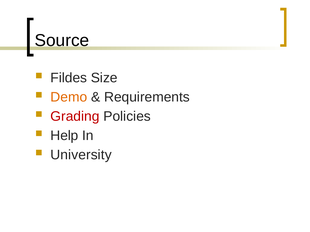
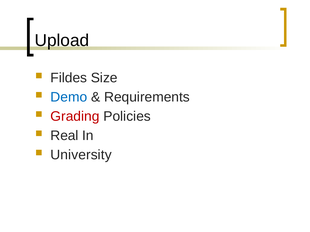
Source: Source -> Upload
Demo colour: orange -> blue
Help: Help -> Real
